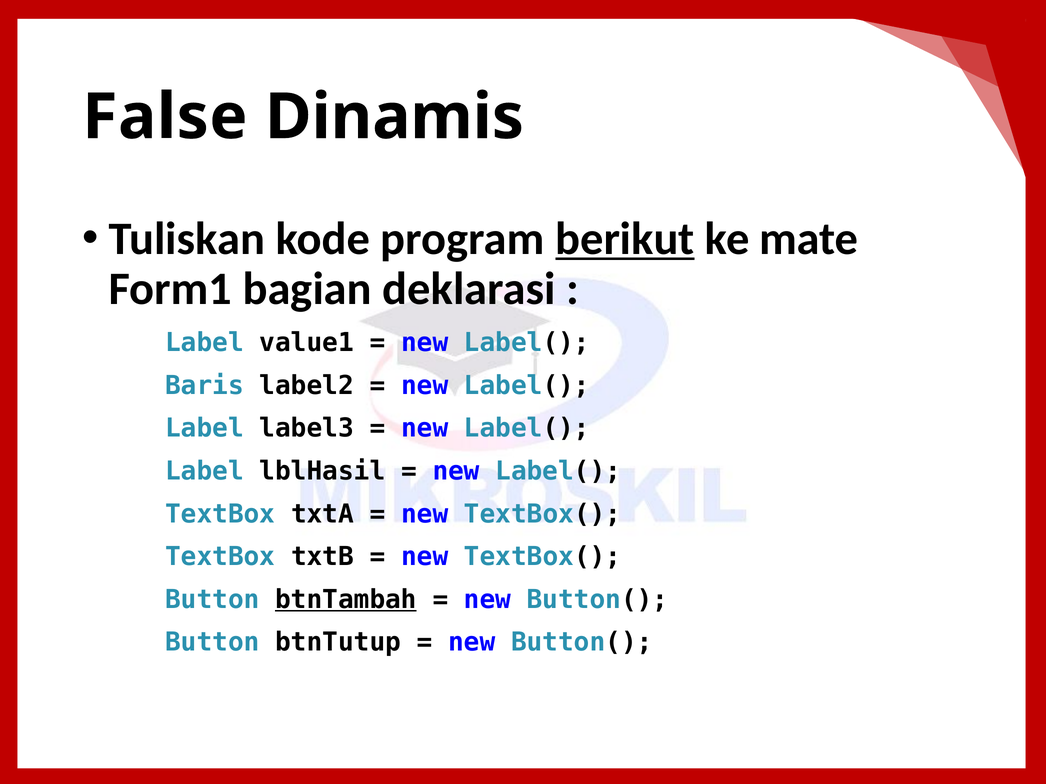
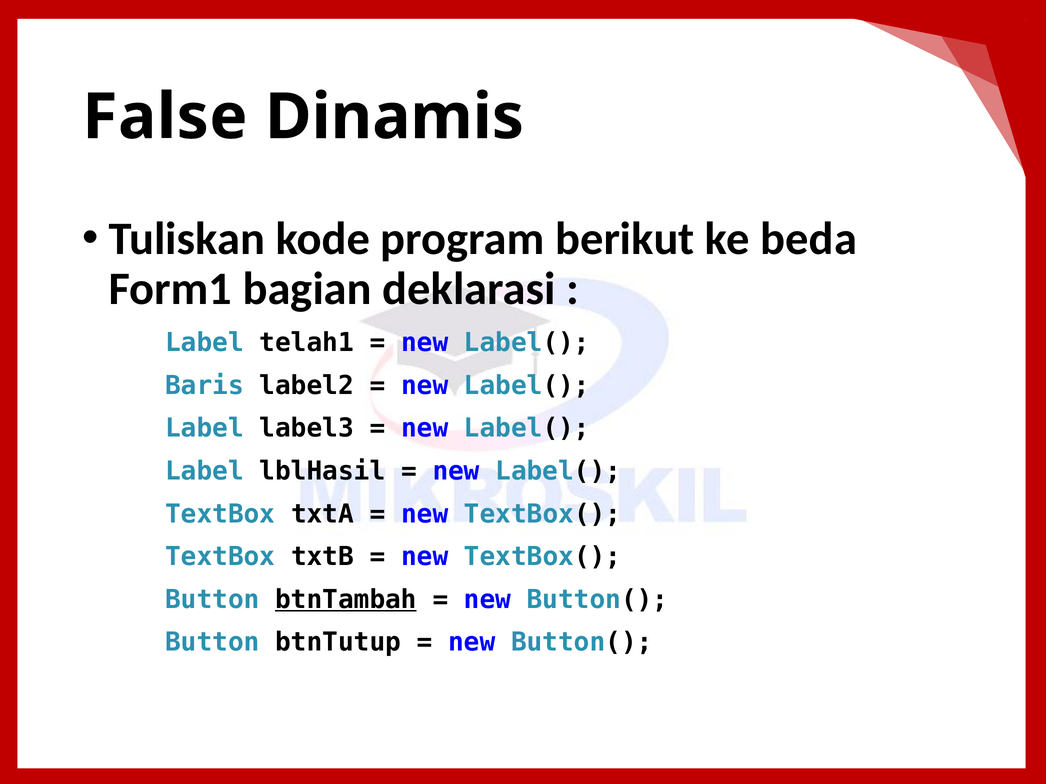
berikut underline: present -> none
mate: mate -> beda
value1: value1 -> telah1
